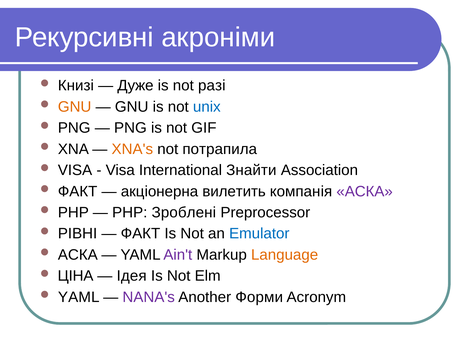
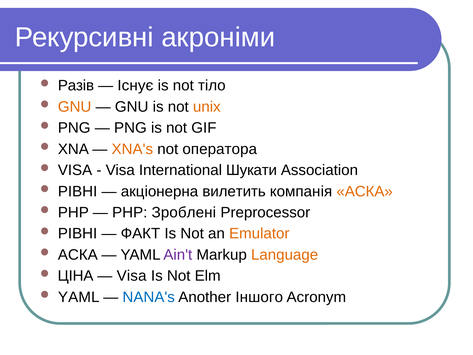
Книзі: Книзі -> Разів
Дуже: Дуже -> Існує
разі: разі -> тіло
unix colour: blue -> orange
потрапила: потрапила -> оператора
Знайти: Знайти -> Шукати
ФАКТ at (78, 191): ФАКТ -> РІВНІ
АСКА at (365, 191) colour: purple -> orange
Emulator colour: blue -> orange
Ідея at (132, 276): Ідея -> Visa
NANA's colour: purple -> blue
Форми: Форми -> Іншого
